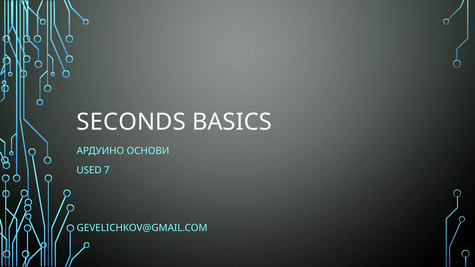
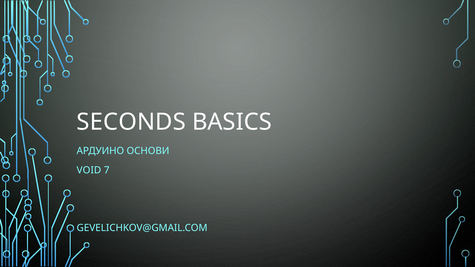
USED: USED -> VOID
